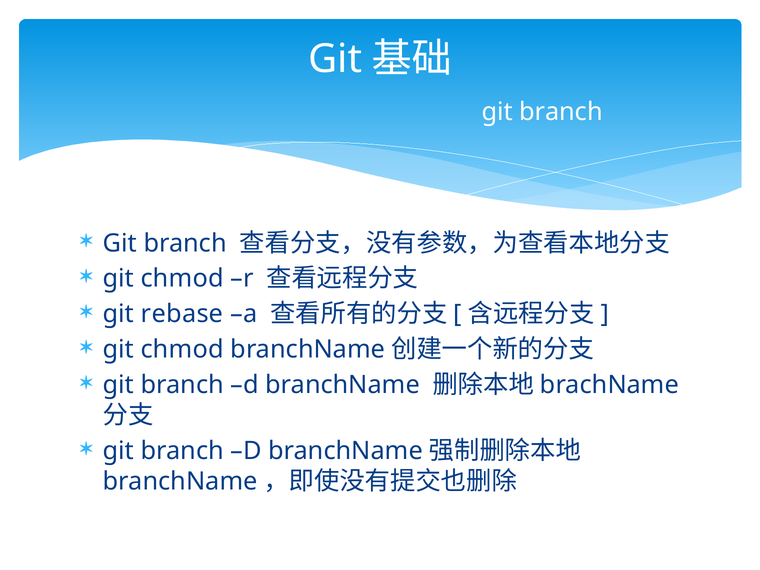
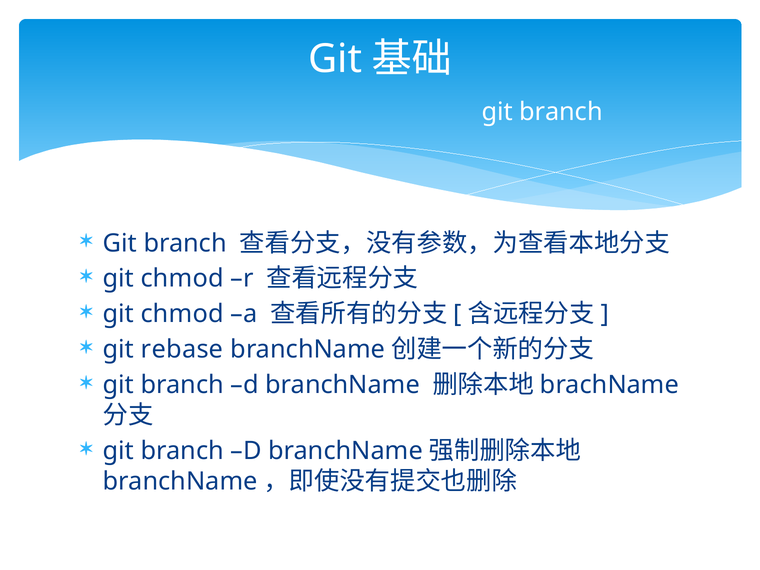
rebase at (182, 314): rebase -> chmod
chmod at (182, 350): chmod -> rebase
